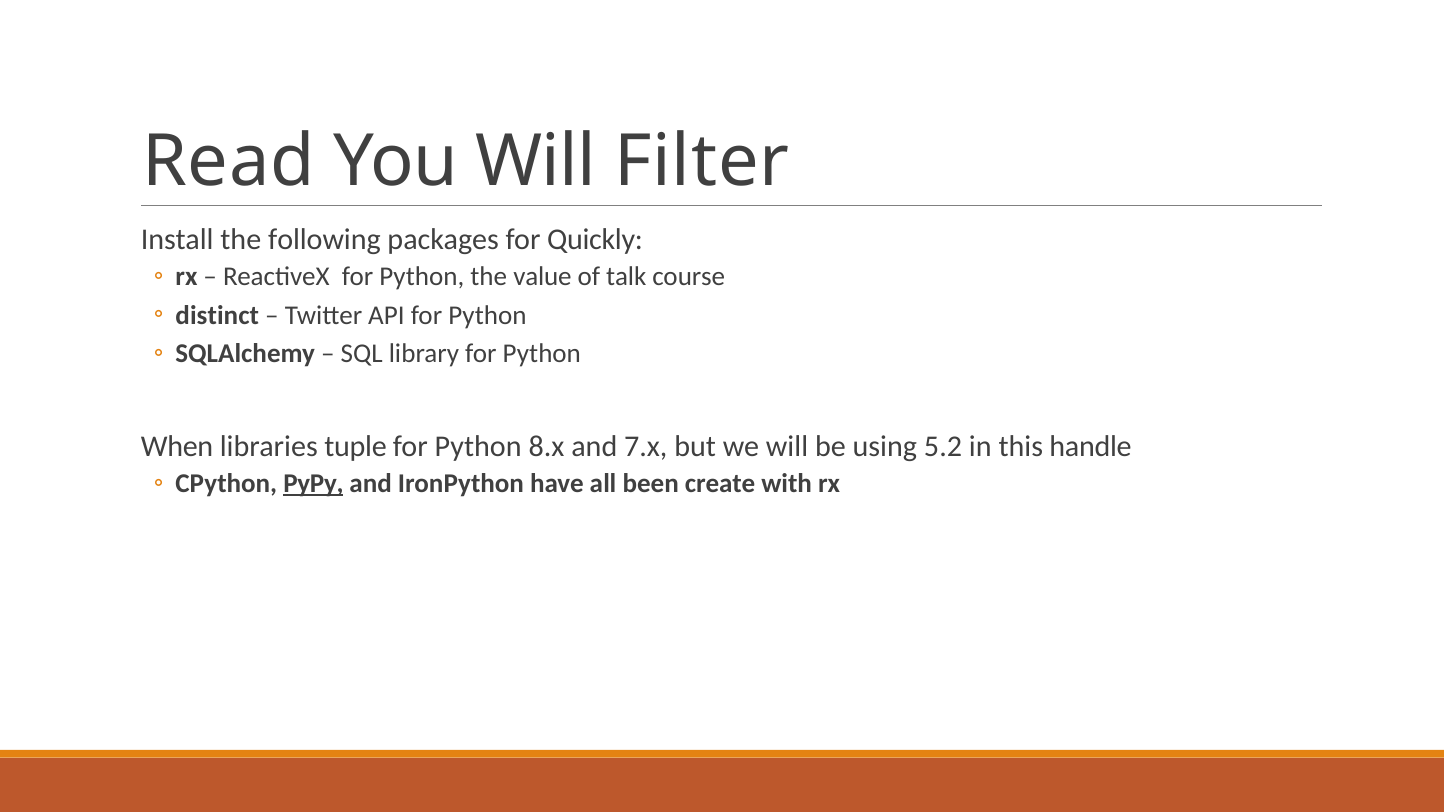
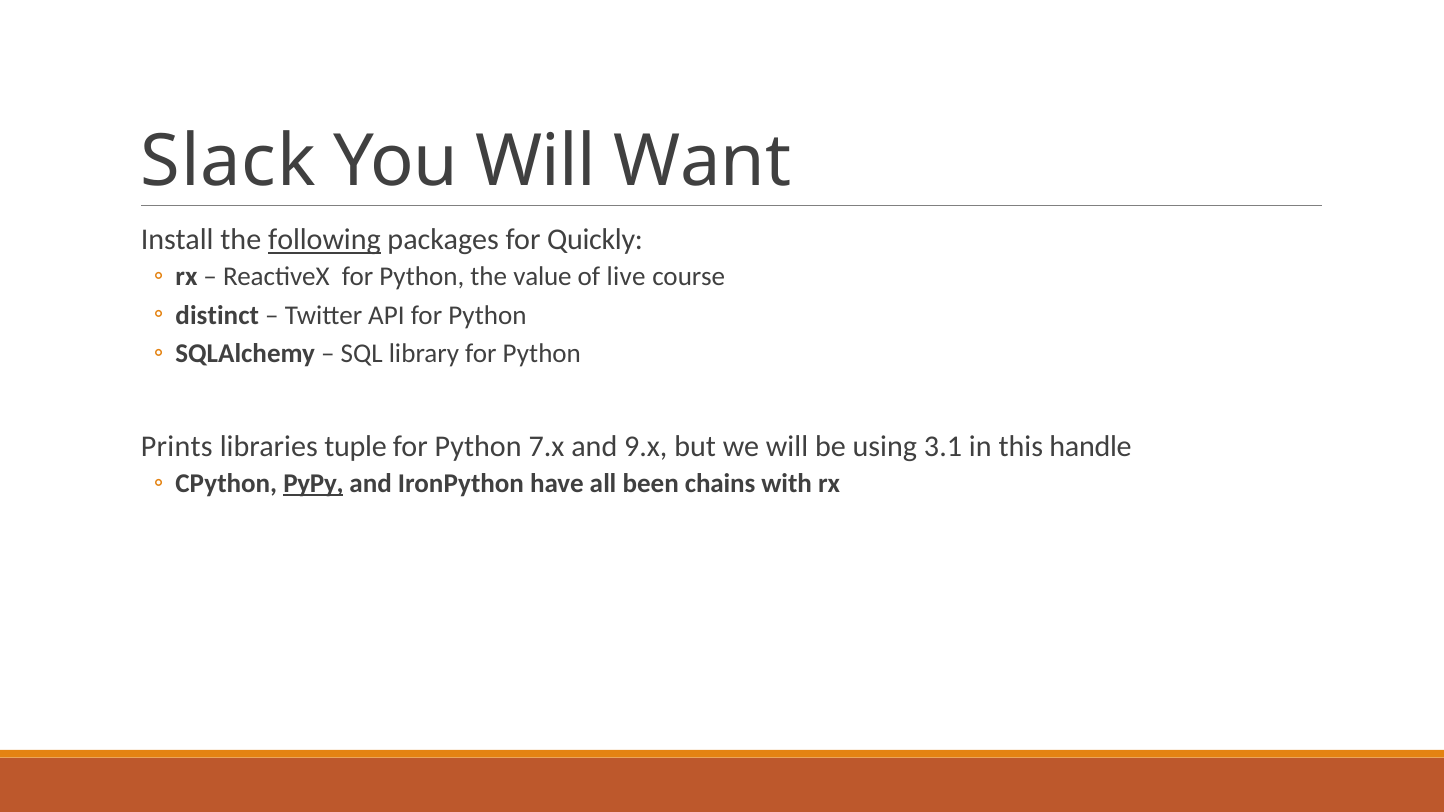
Read: Read -> Slack
Filter: Filter -> Want
following underline: none -> present
talk: talk -> live
When: When -> Prints
8.x: 8.x -> 7.x
7.x: 7.x -> 9.x
5.2: 5.2 -> 3.1
create: create -> chains
